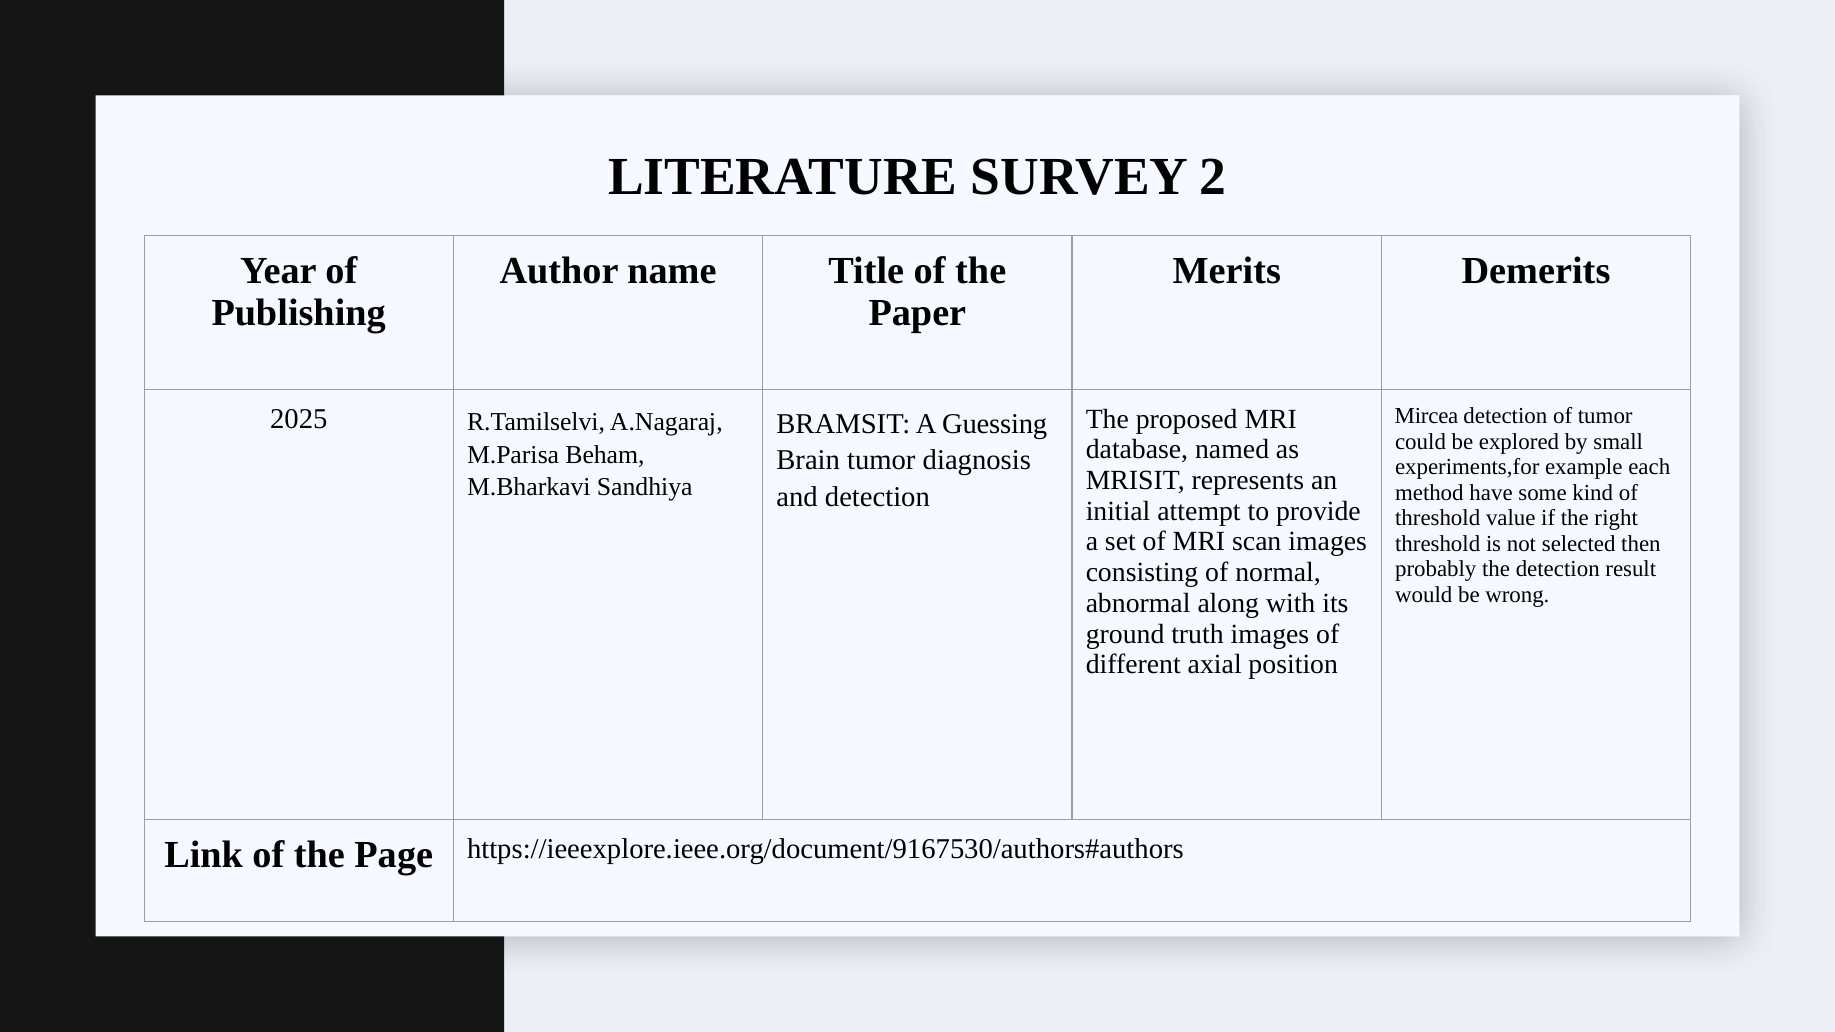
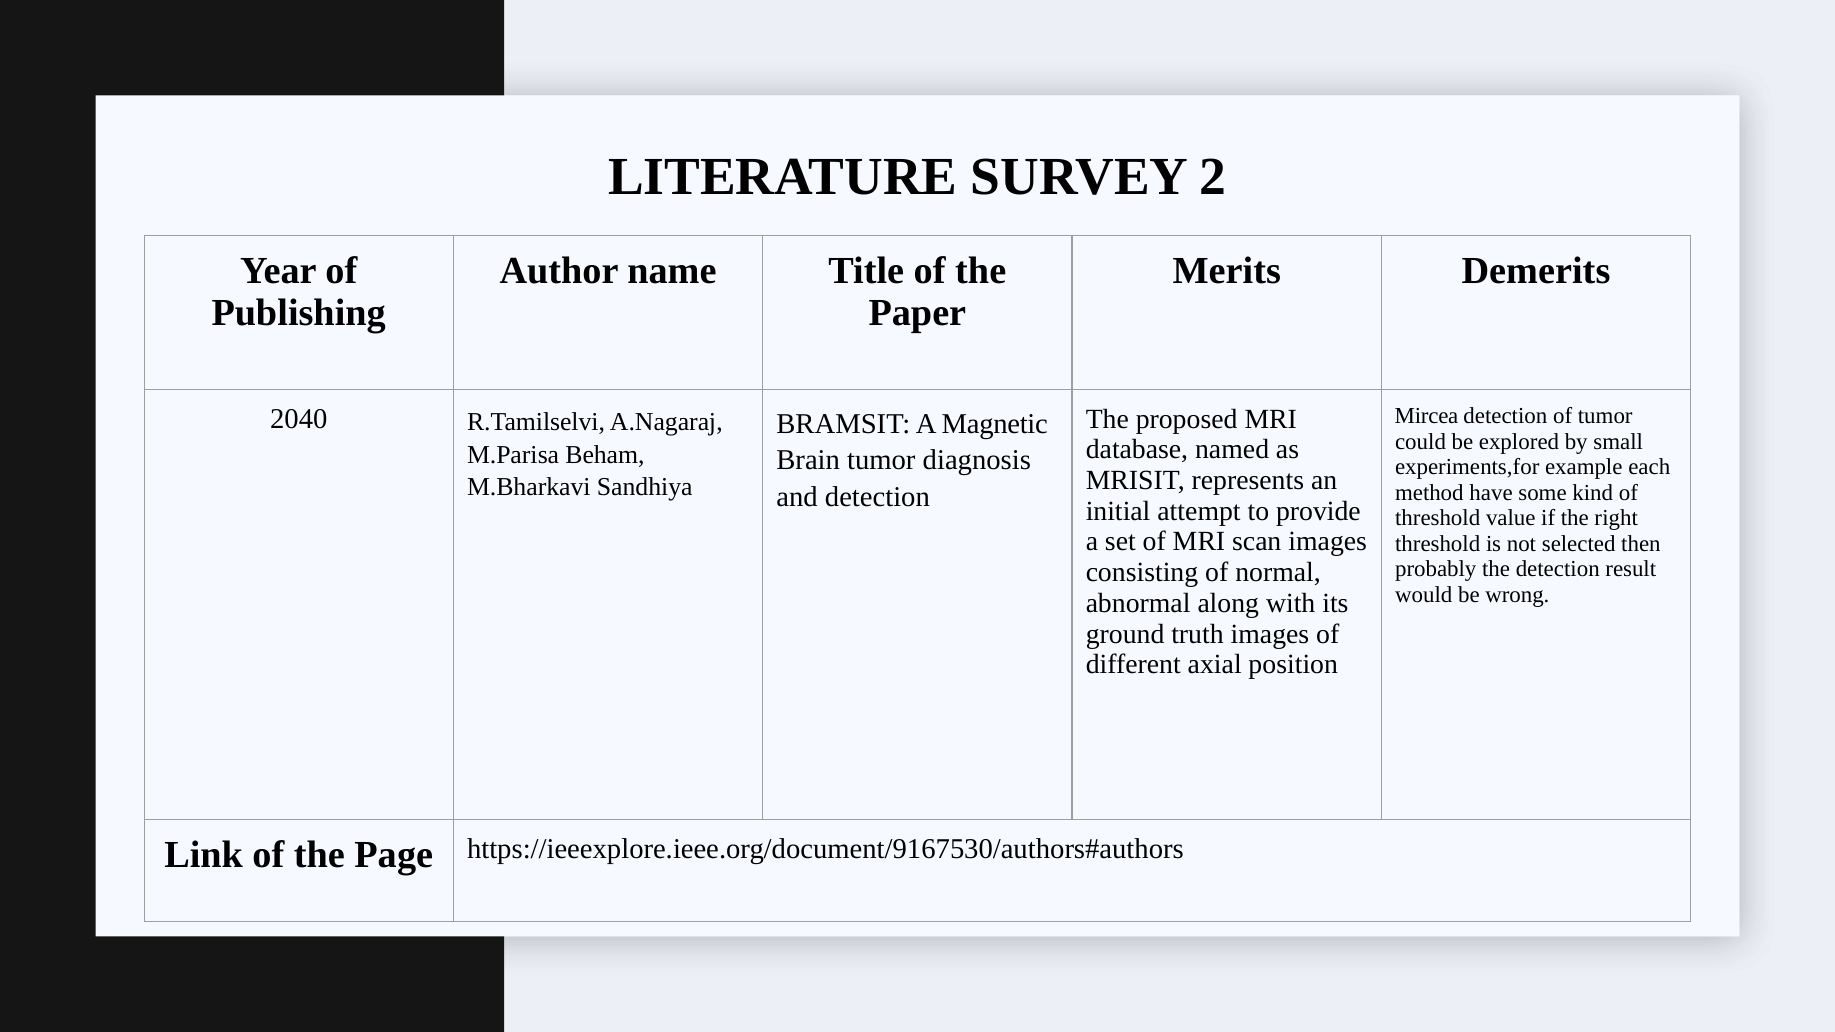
2025: 2025 -> 2040
Guessing: Guessing -> Magnetic
